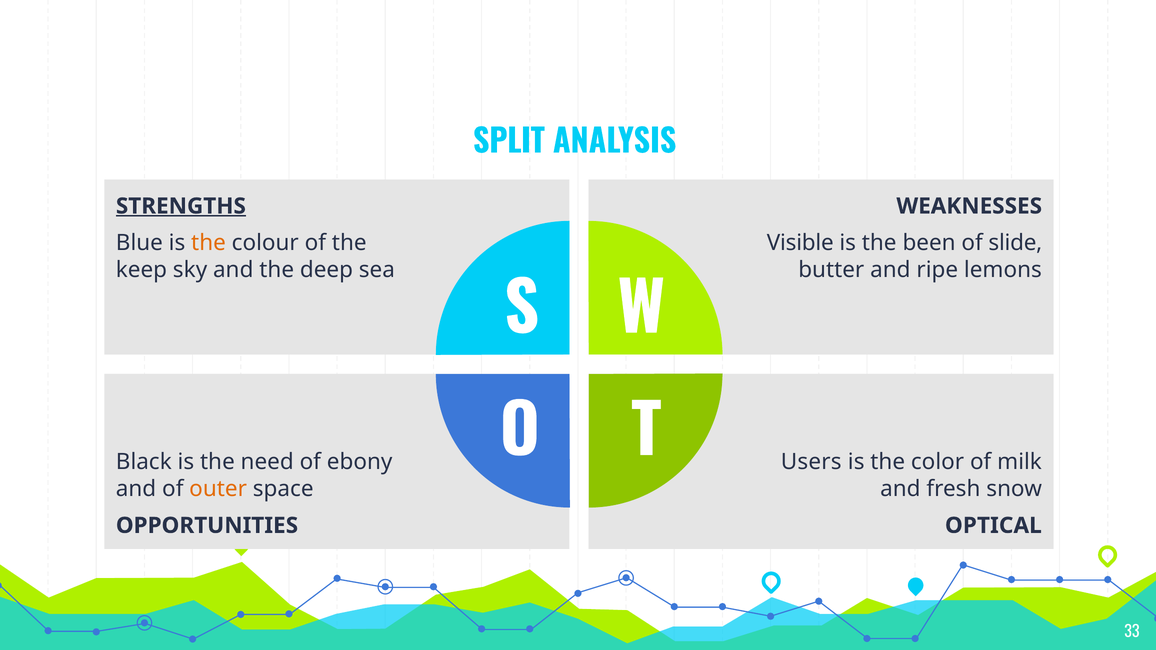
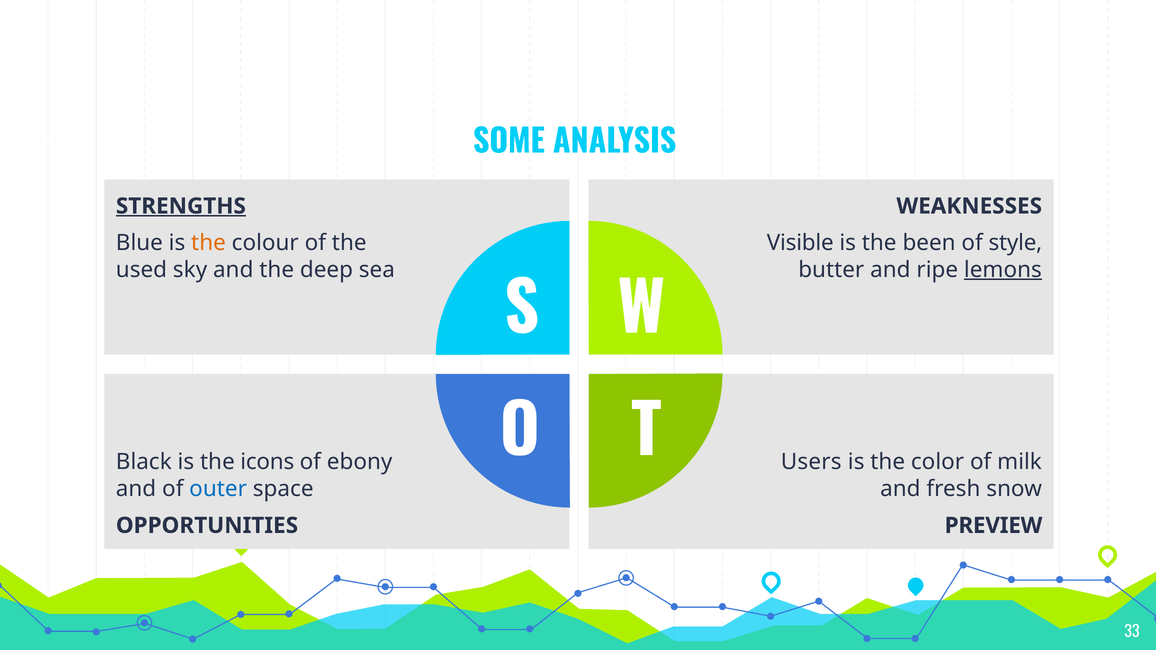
SPLIT: SPLIT -> SOME
slide: slide -> style
keep: keep -> used
lemons underline: none -> present
need: need -> icons
outer colour: orange -> blue
OPTICAL: OPTICAL -> PREVIEW
